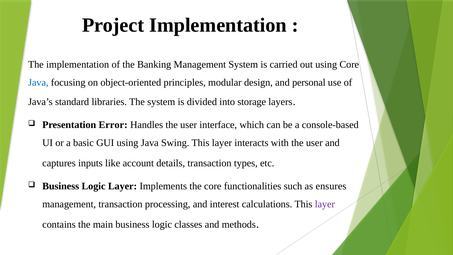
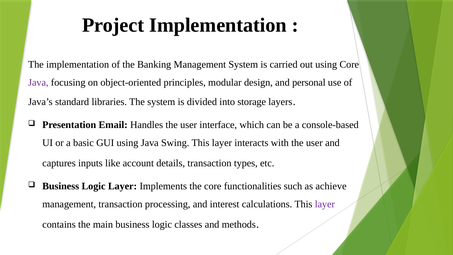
Java at (38, 83) colour: blue -> purple
Error: Error -> Email
ensures: ensures -> achieve
